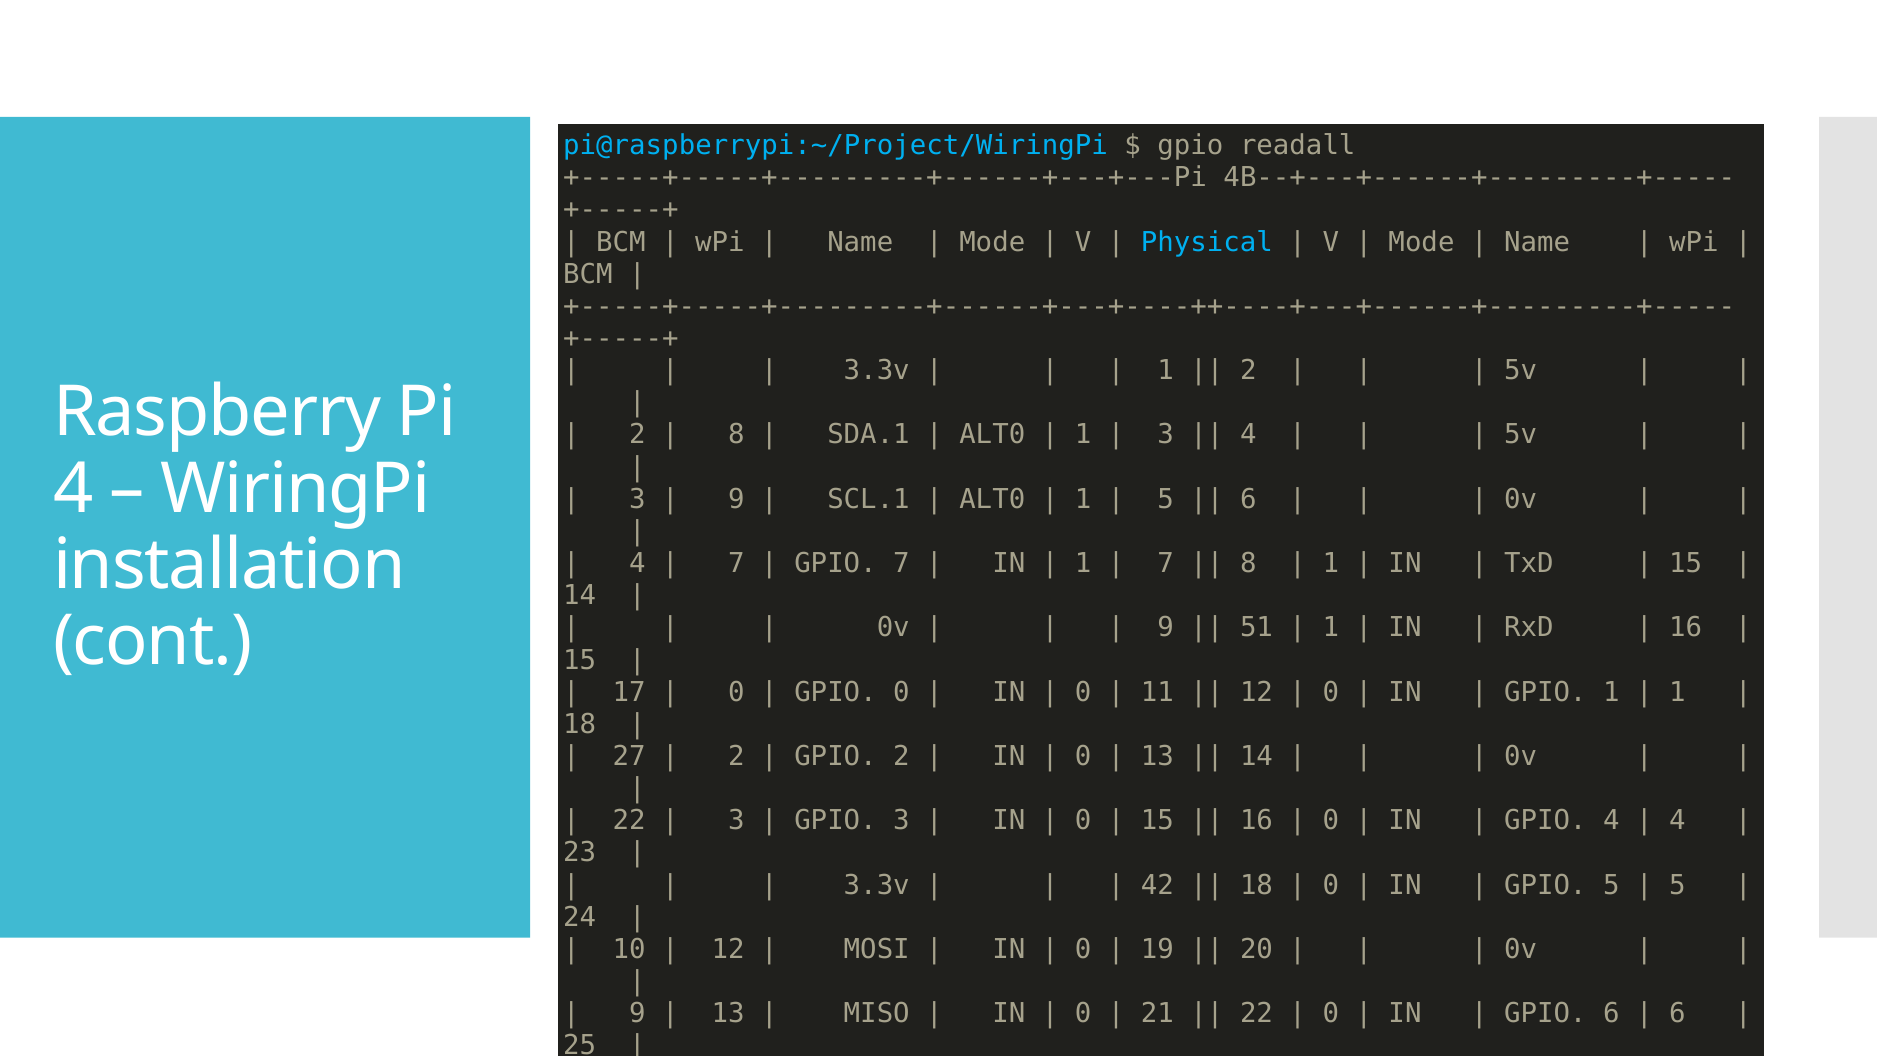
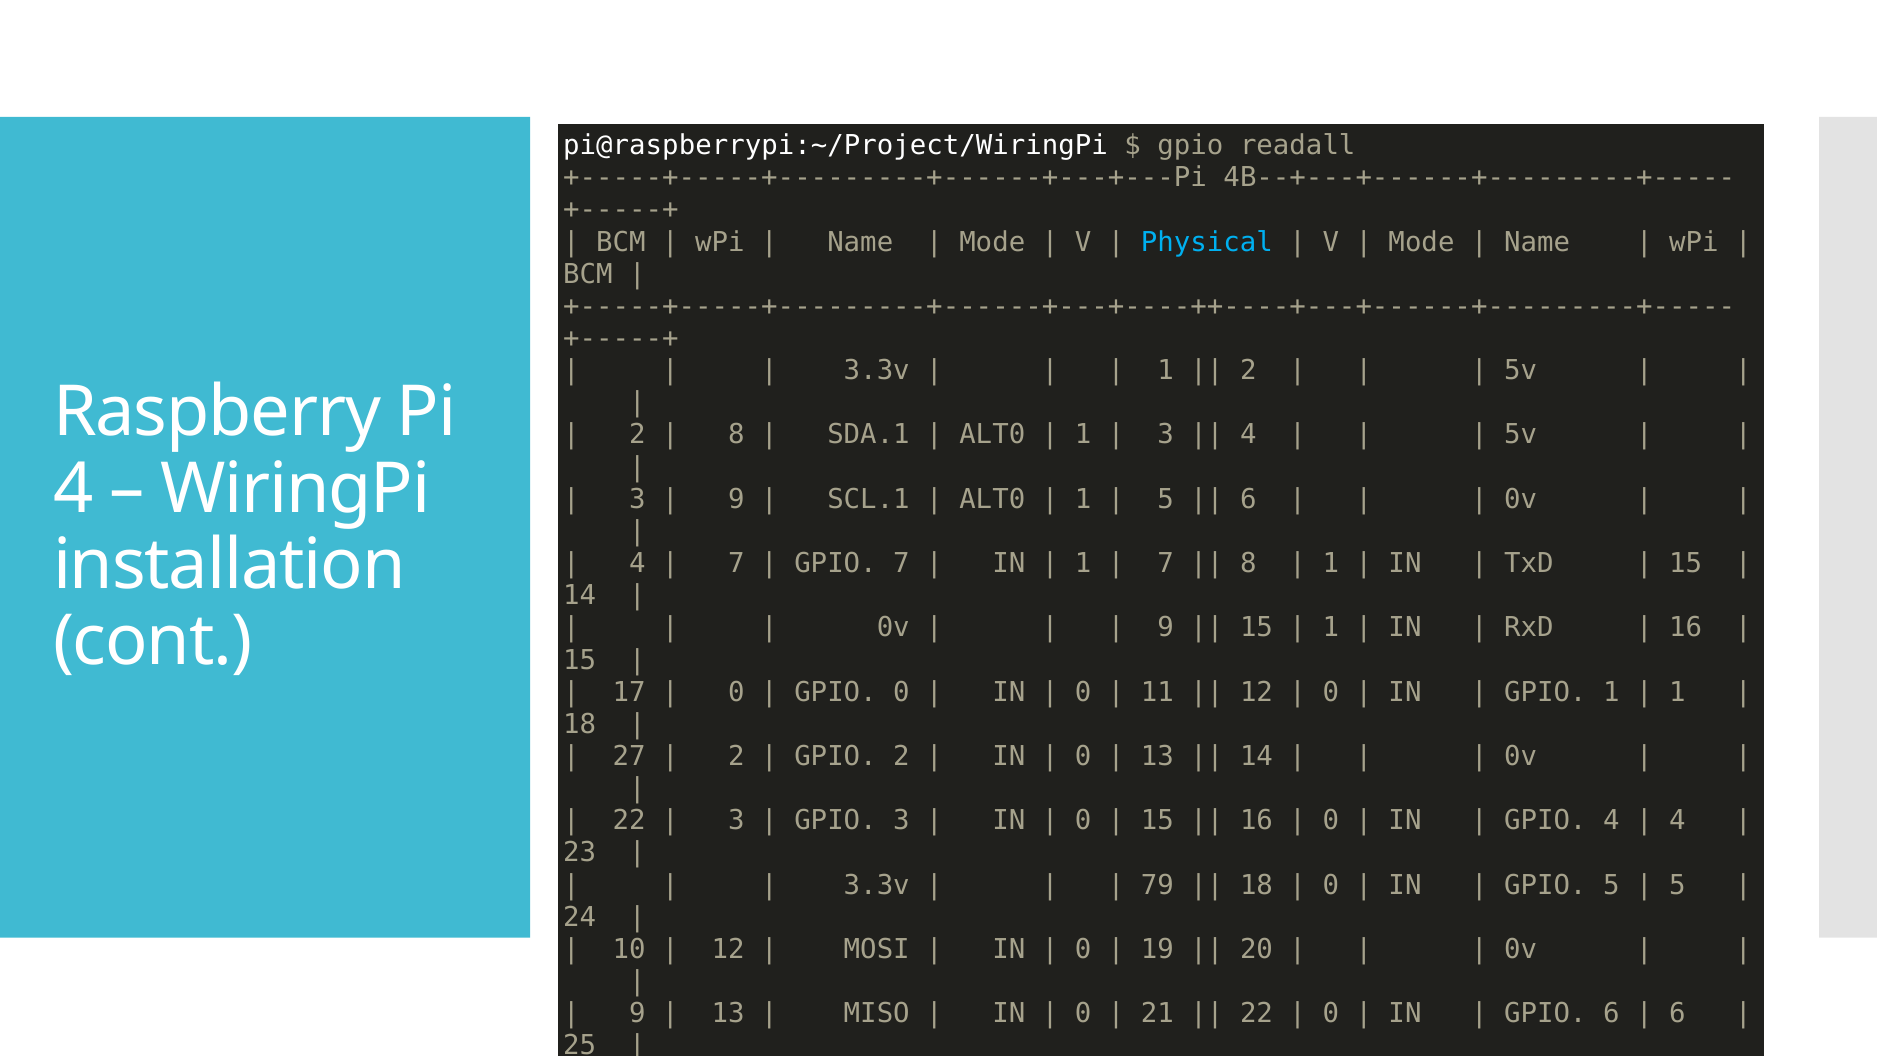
pi@raspberrypi:~/Project/WiringPi colour: light blue -> white
51 at (1256, 628): 51 -> 15
42: 42 -> 79
